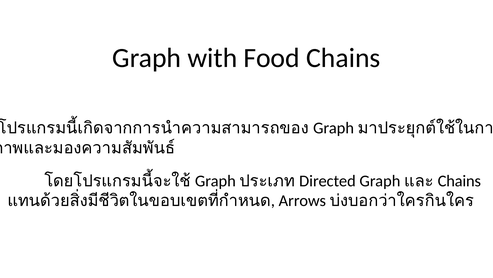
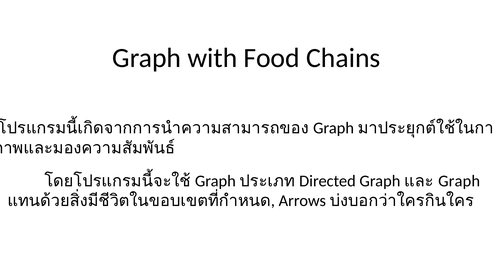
Chains at (459, 181): Chains -> Graph
